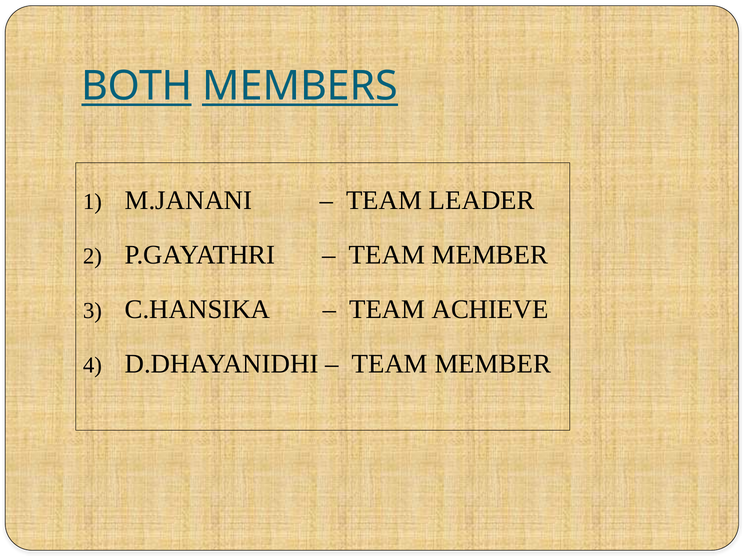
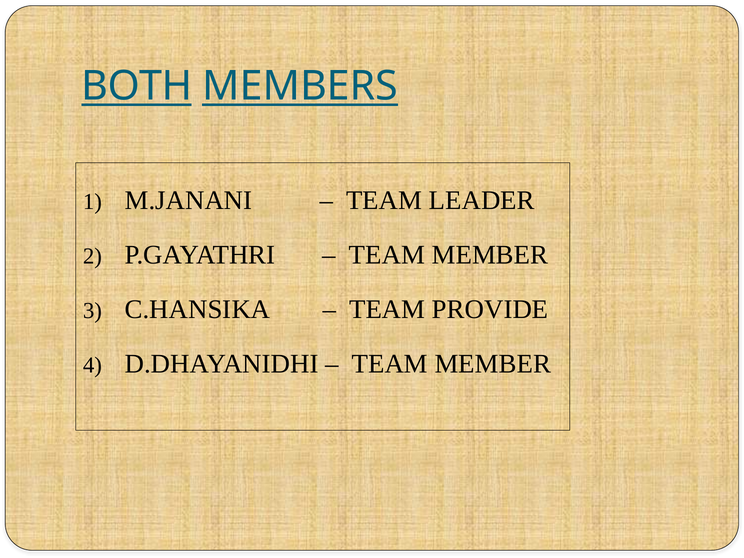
ACHIEVE: ACHIEVE -> PROVIDE
